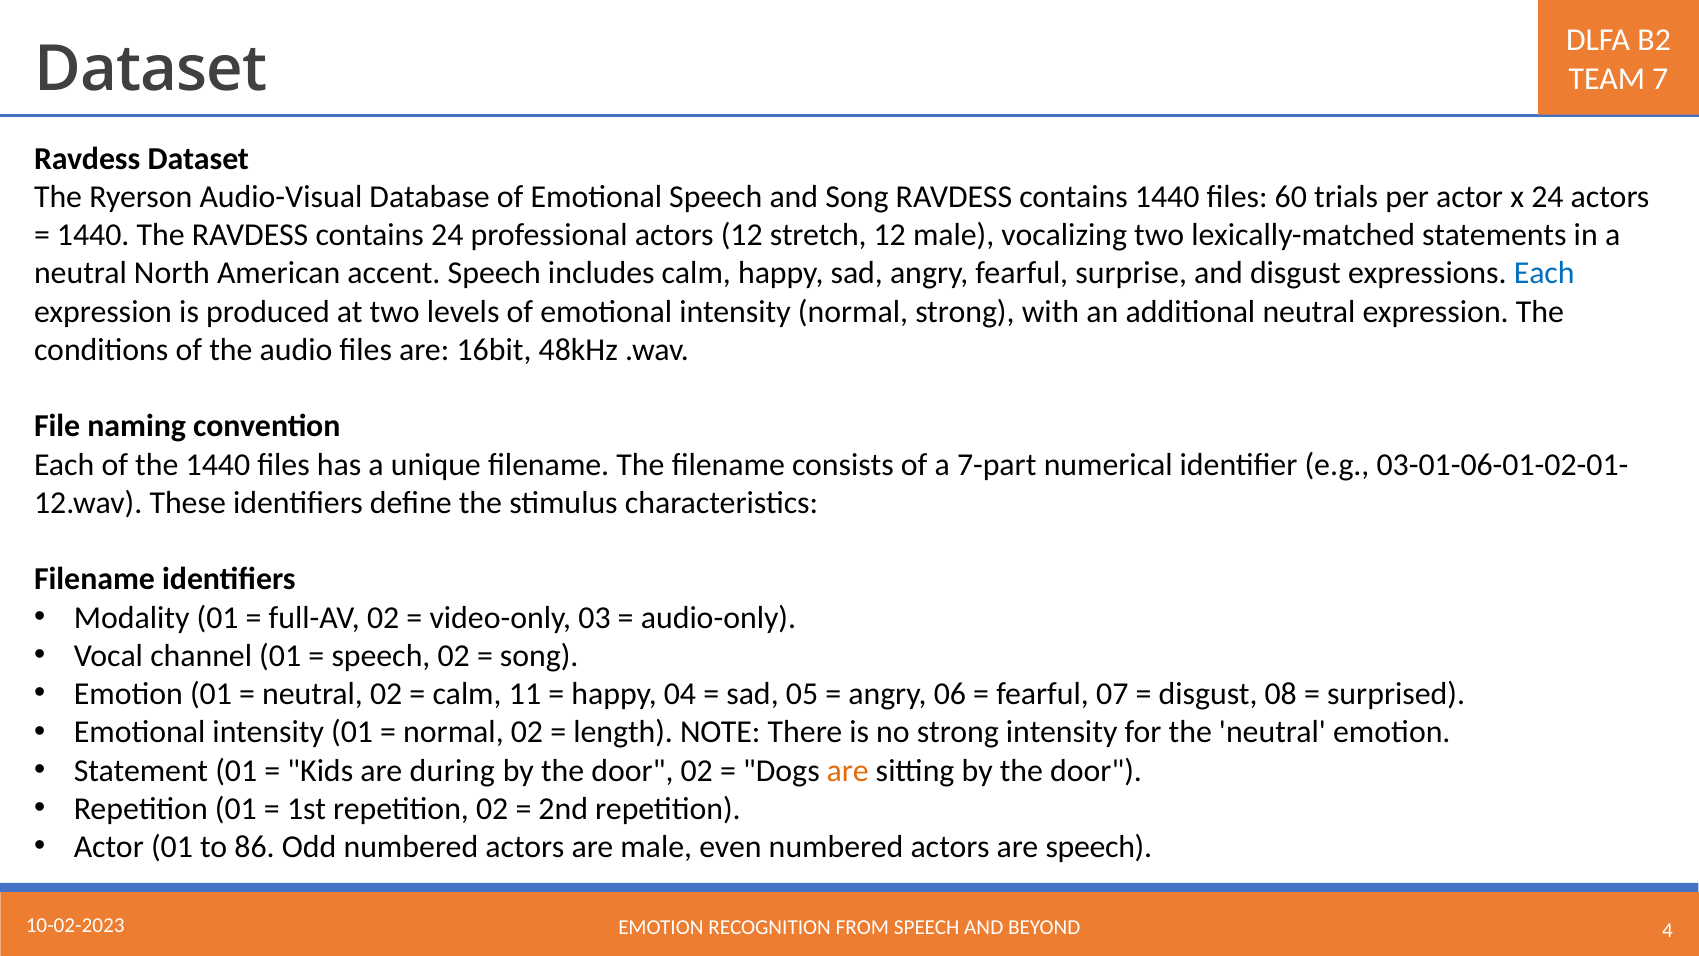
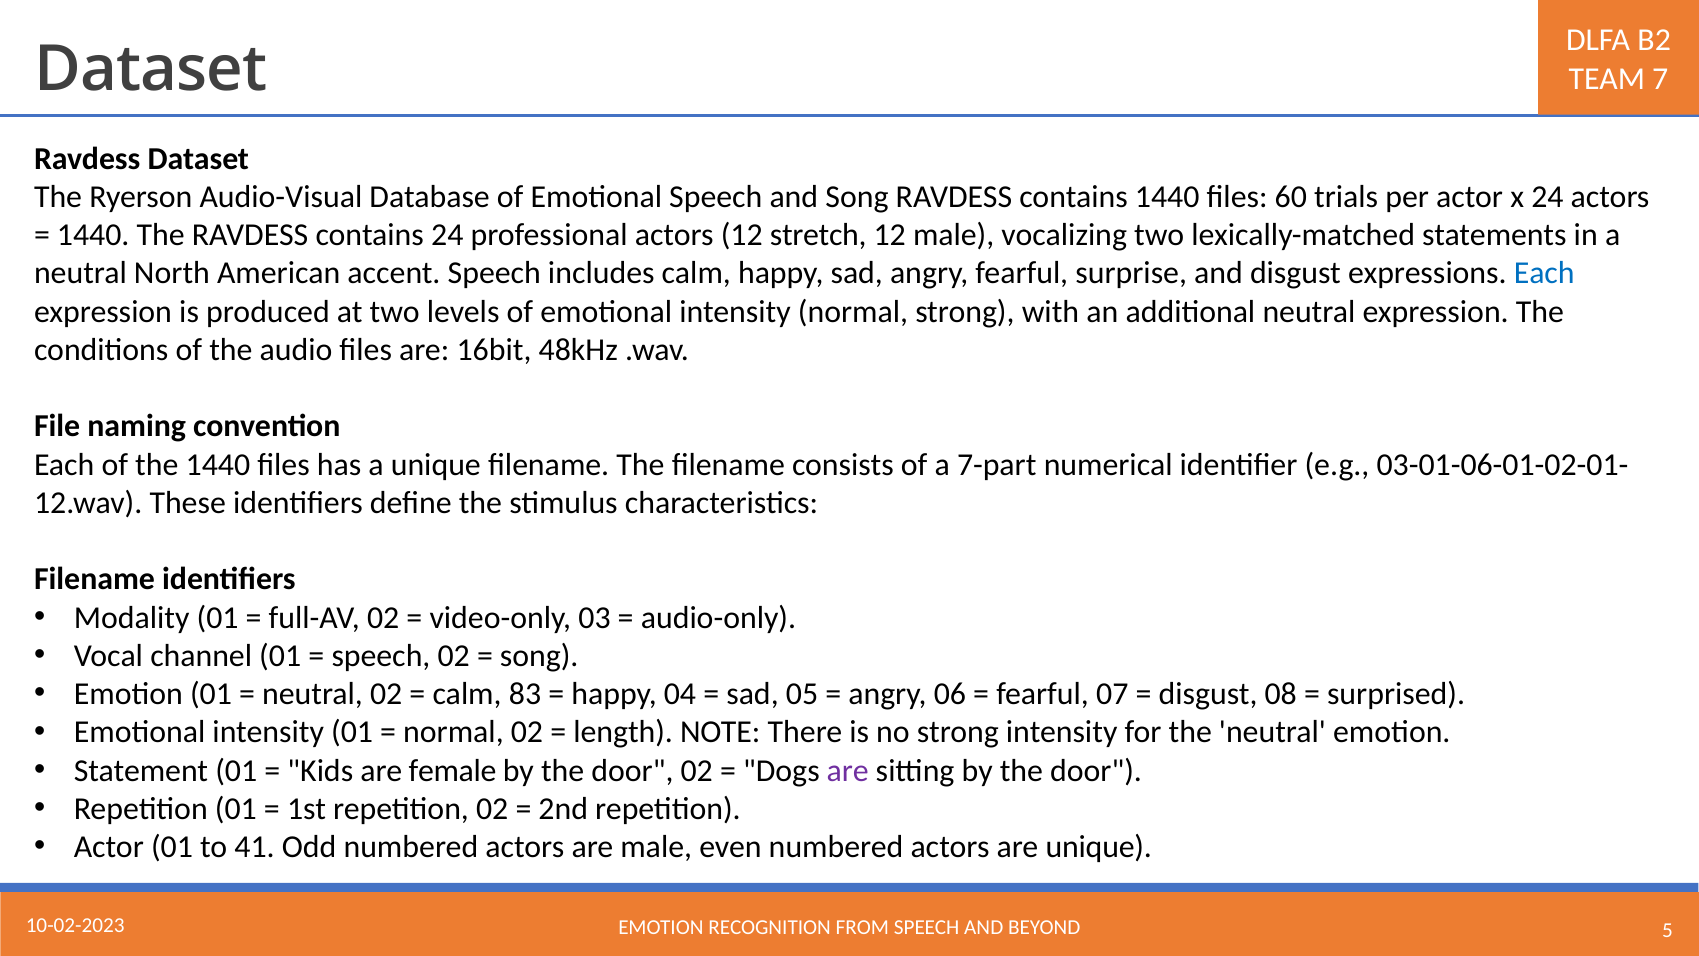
11: 11 -> 83
during: during -> female
are at (848, 770) colour: orange -> purple
86: 86 -> 41
are speech: speech -> unique
4: 4 -> 5
